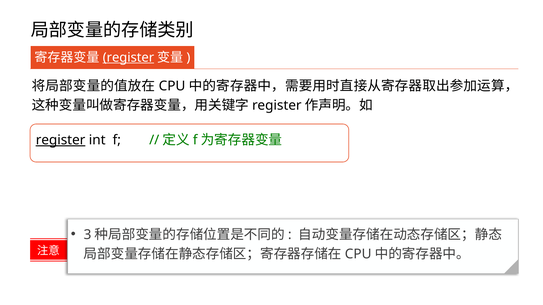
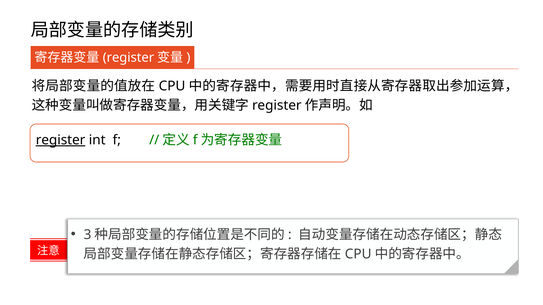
register at (128, 57) underline: present -> none
